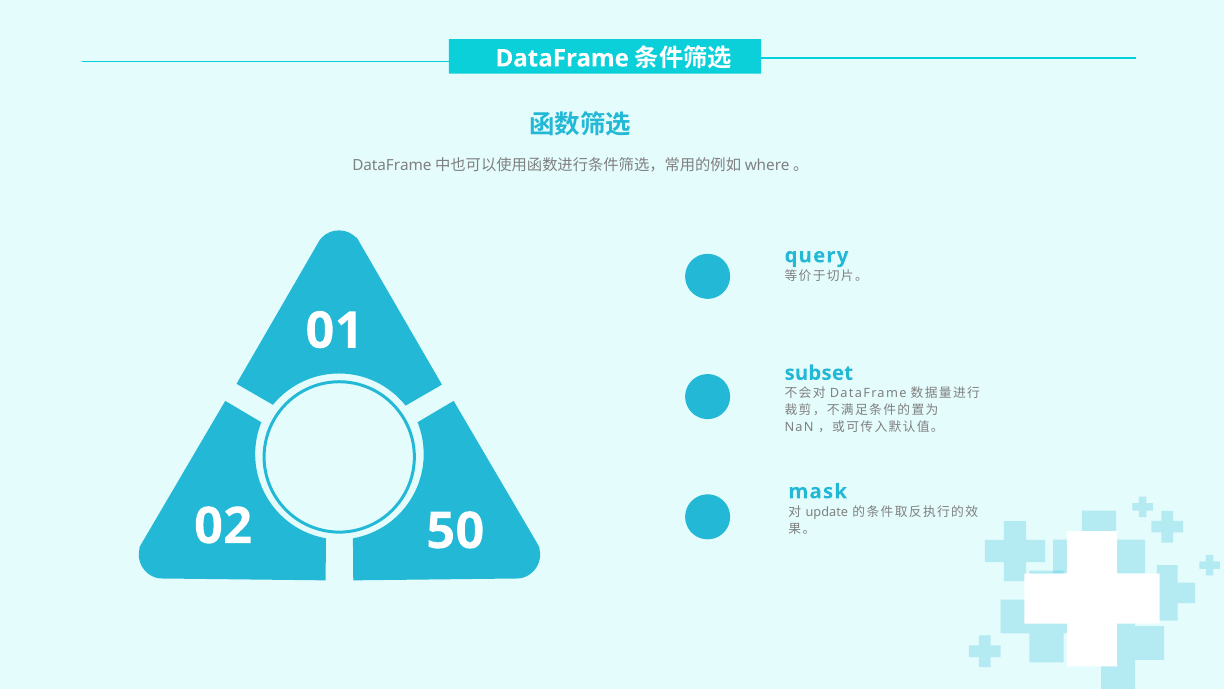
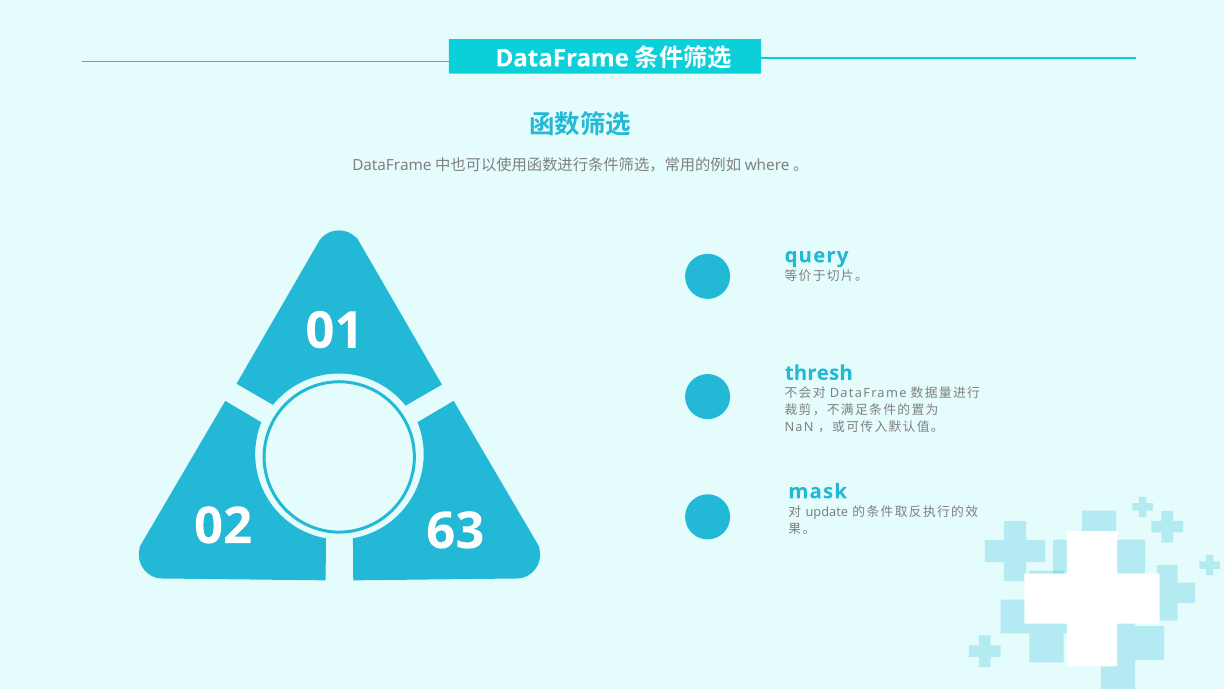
subset: subset -> thresh
50: 50 -> 63
